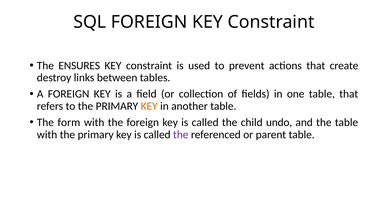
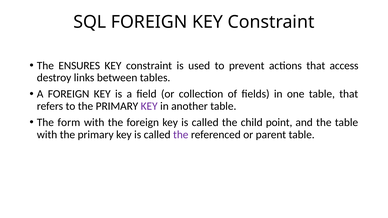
create: create -> access
KEY at (149, 106) colour: orange -> purple
undo: undo -> point
